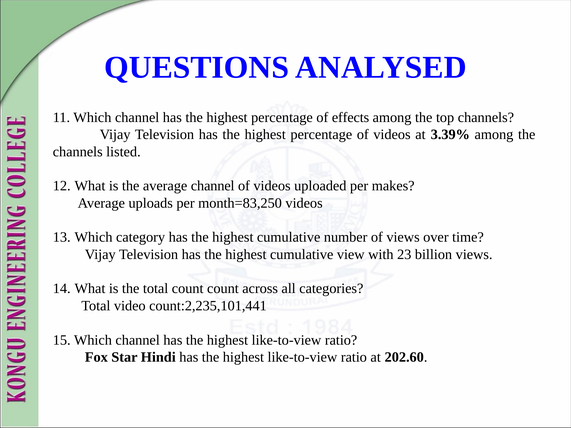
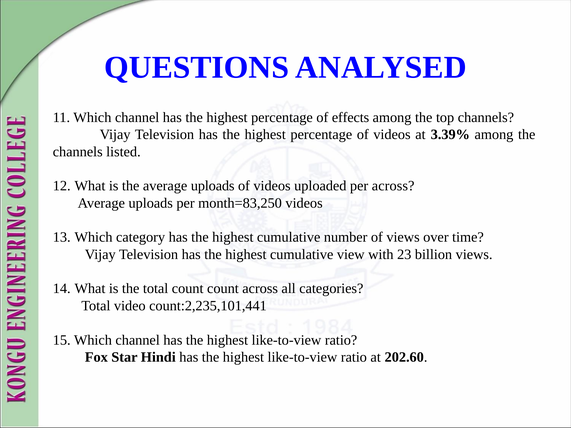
the average channel: channel -> uploads
per makes: makes -> across
